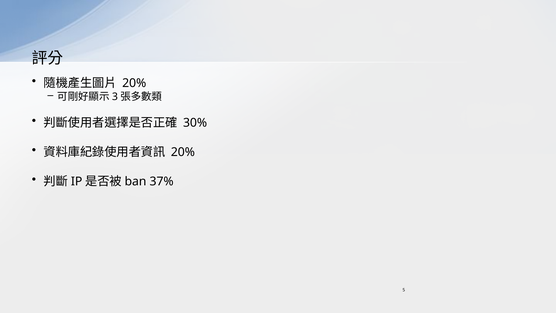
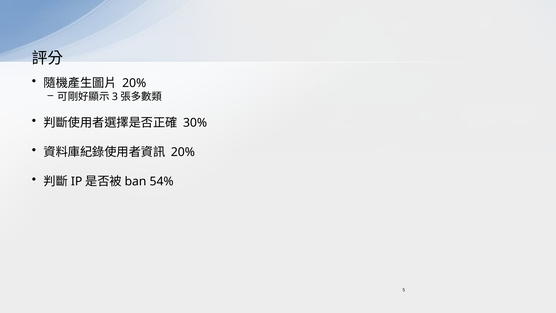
37%: 37% -> 54%
